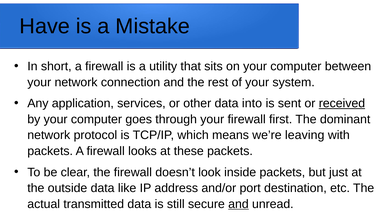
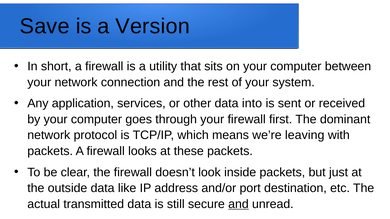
Have: Have -> Save
Mistake: Mistake -> Version
received underline: present -> none
